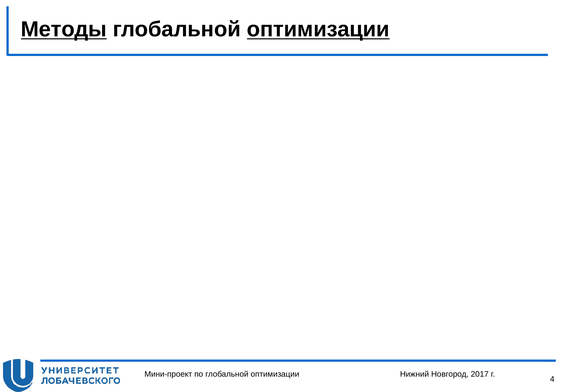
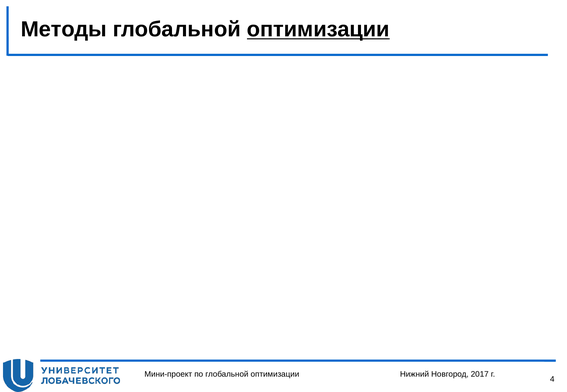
Методы underline: present -> none
